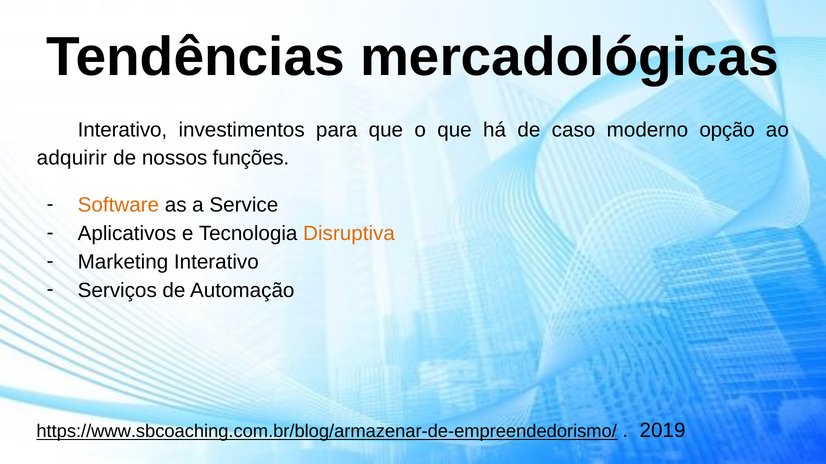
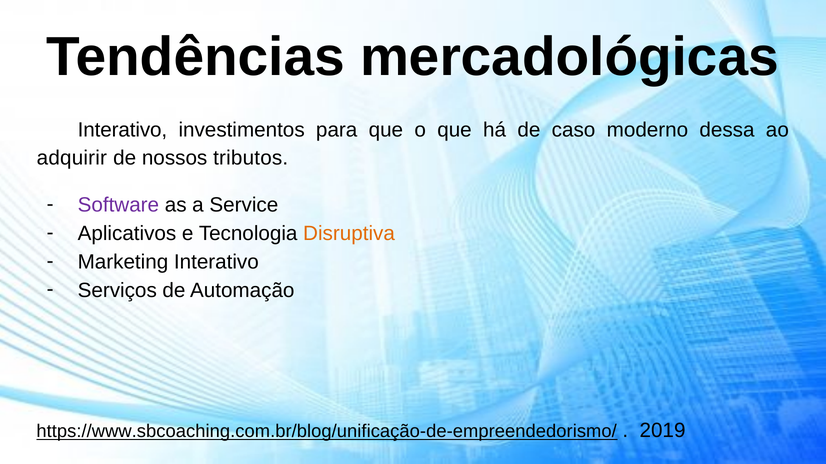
opção: opção -> dessa
funções: funções -> tributos
Software colour: orange -> purple
https://www.sbcoaching.com.br/blog/armazenar-de-empreendedorismo/: https://www.sbcoaching.com.br/blog/armazenar-de-empreendedorismo/ -> https://www.sbcoaching.com.br/blog/unificação-de-empreendedorismo/
